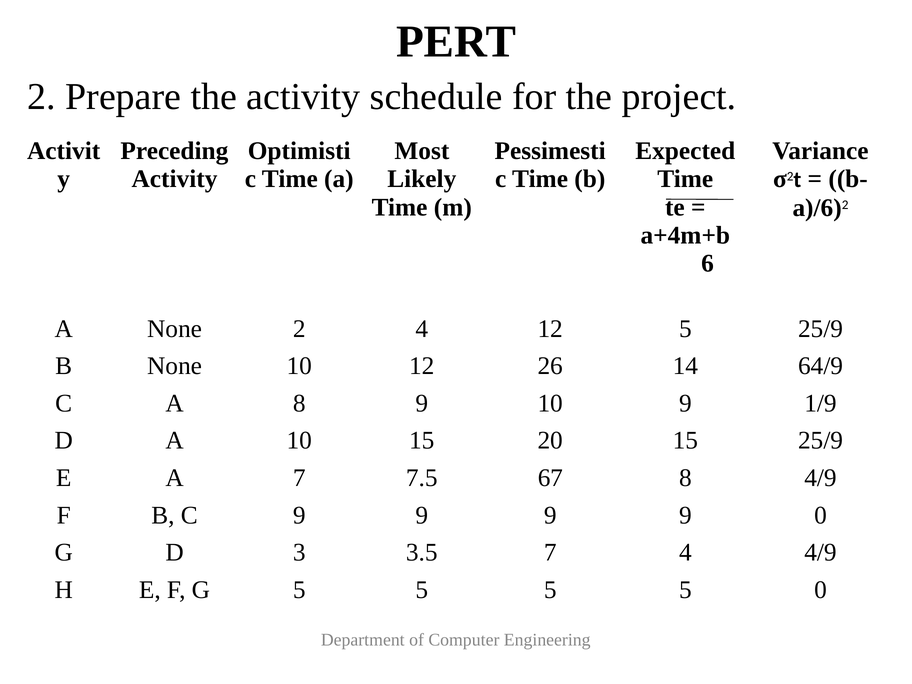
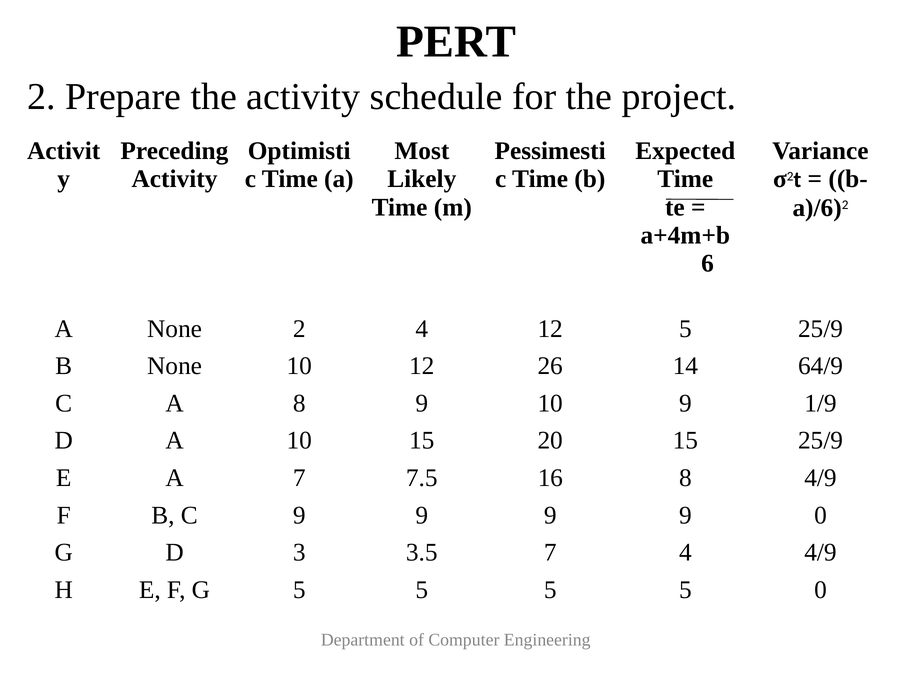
67: 67 -> 16
